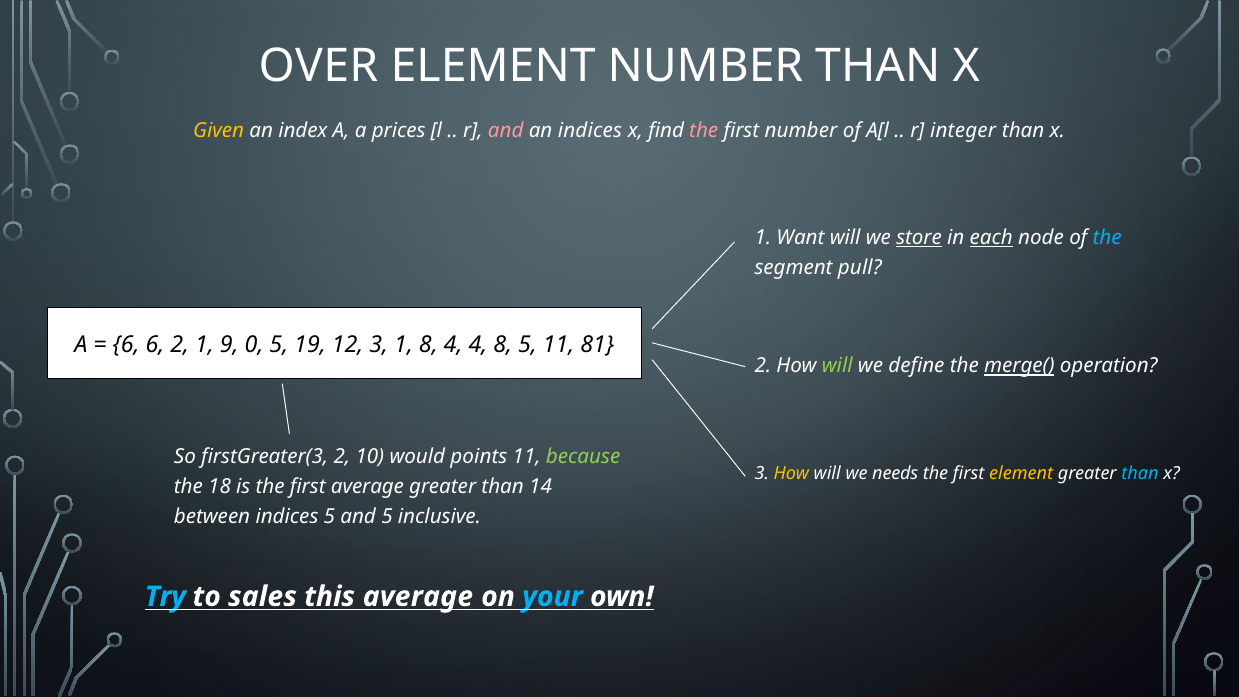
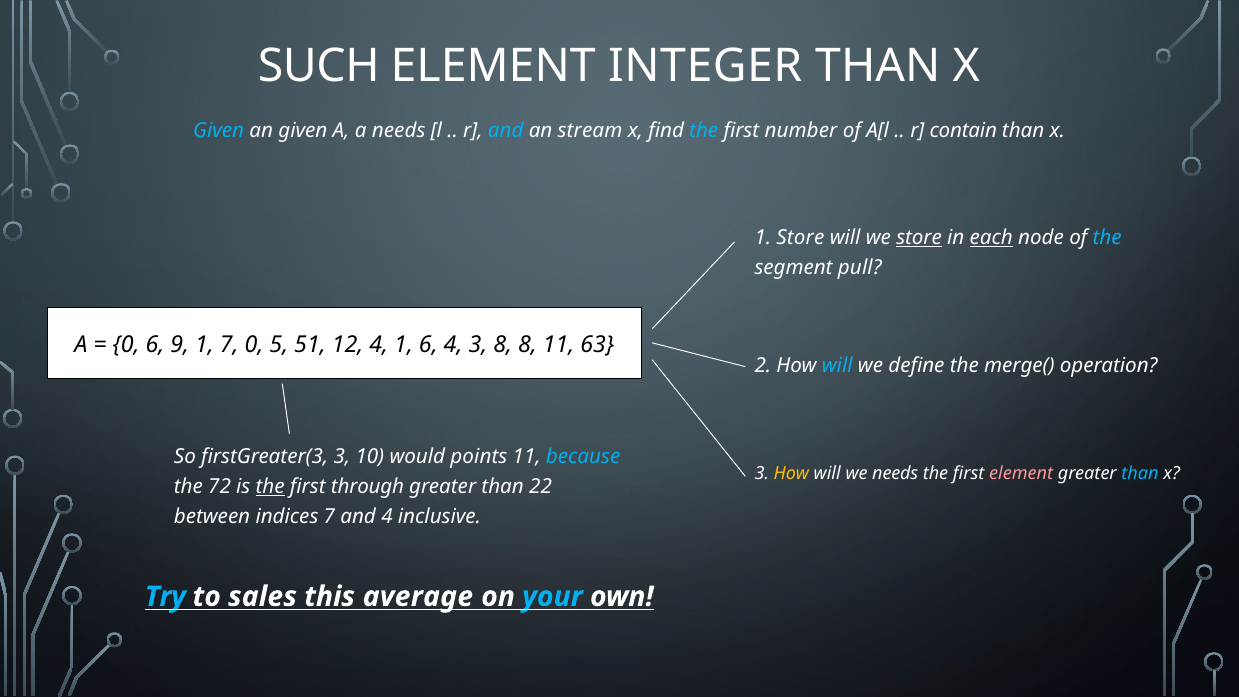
OVER: OVER -> SUCH
ELEMENT NUMBER: NUMBER -> INTEGER
Given at (219, 131) colour: yellow -> light blue
an index: index -> given
a prices: prices -> needs
and at (506, 131) colour: pink -> light blue
an indices: indices -> stream
the at (704, 131) colour: pink -> light blue
integer: integer -> contain
1 Want: Want -> Store
6 at (126, 344): 6 -> 0
6 2: 2 -> 9
1 9: 9 -> 7
19: 19 -> 51
12 3: 3 -> 4
1 8: 8 -> 6
4 4: 4 -> 3
8 5: 5 -> 8
81: 81 -> 63
will at (837, 366) colour: light green -> light blue
merge( underline: present -> none
firstGreater(3 2: 2 -> 3
because colour: light green -> light blue
element at (1021, 473) colour: yellow -> pink
18: 18 -> 72
the at (270, 487) underline: none -> present
first average: average -> through
14: 14 -> 22
indices 5: 5 -> 7
and 5: 5 -> 4
